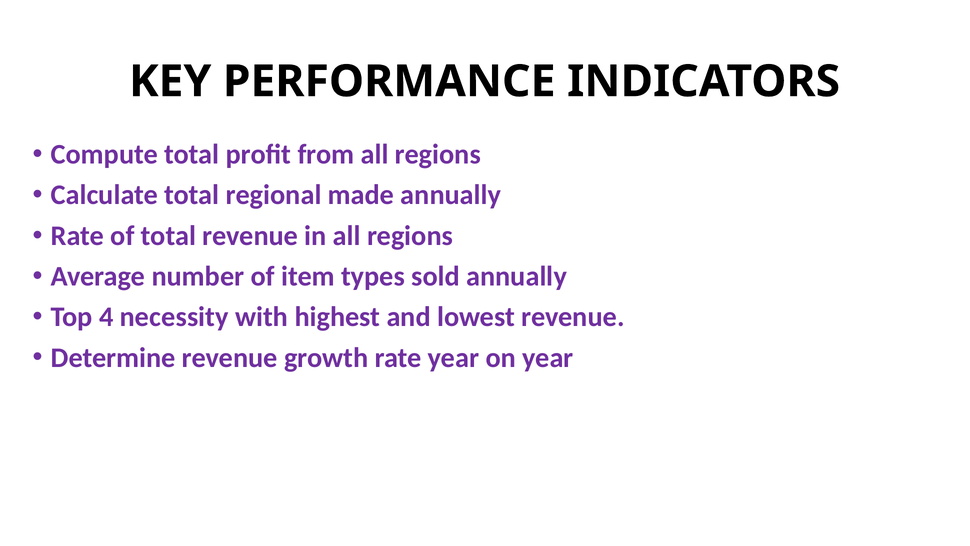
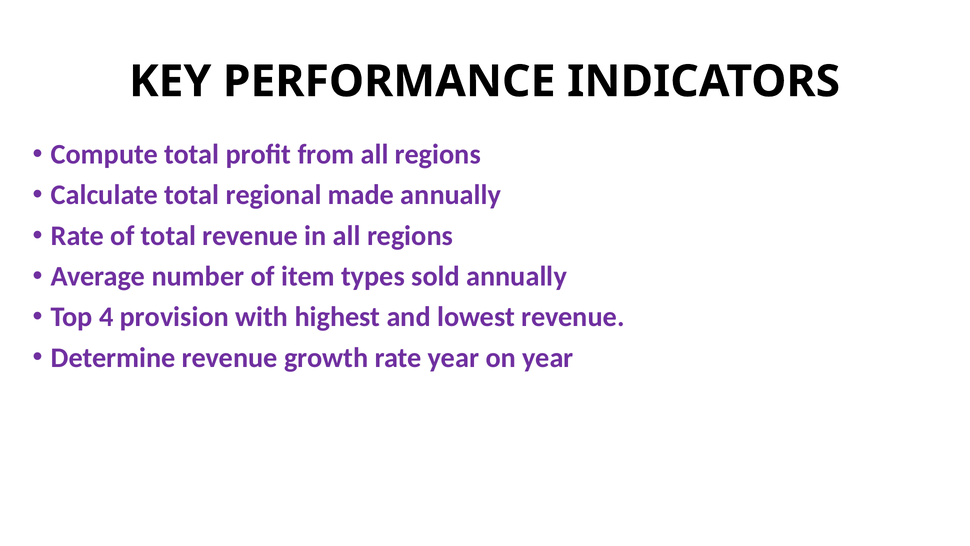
necessity: necessity -> provision
